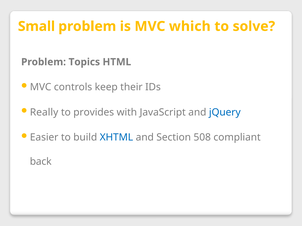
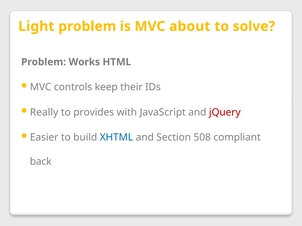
Small: Small -> Light
which: which -> about
Topics: Topics -> Works
jQuery colour: blue -> red
